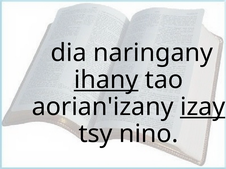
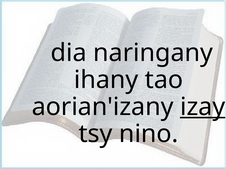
ihany underline: present -> none
